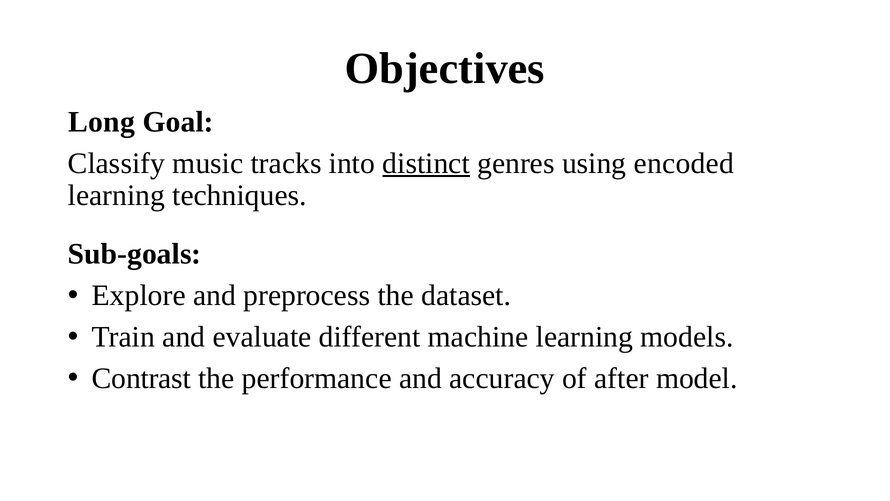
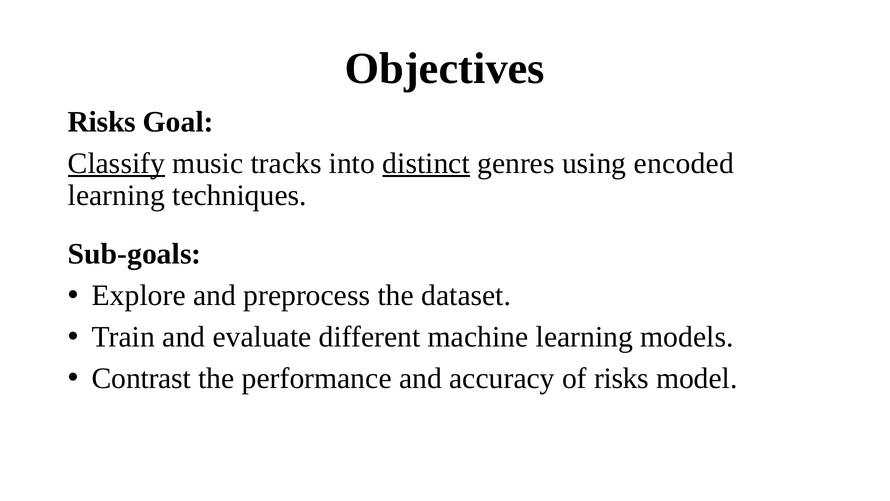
Long at (101, 122): Long -> Risks
Classify underline: none -> present
of after: after -> risks
